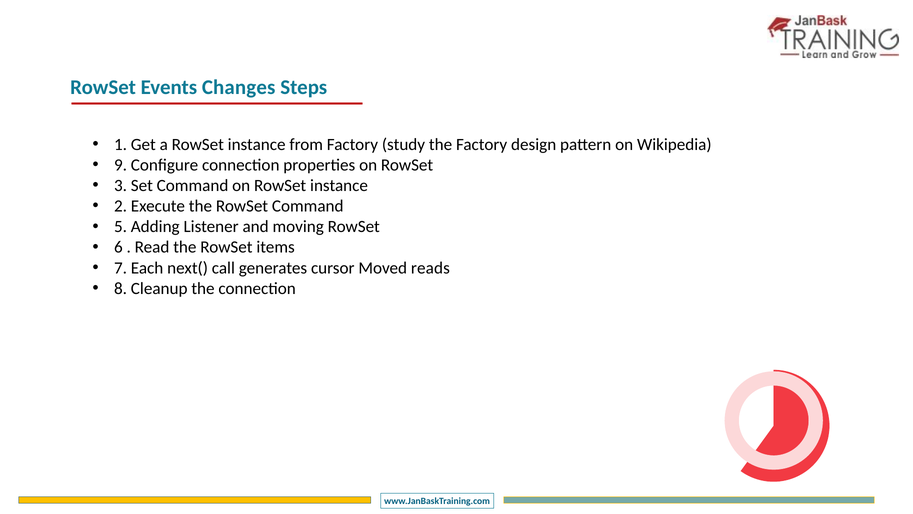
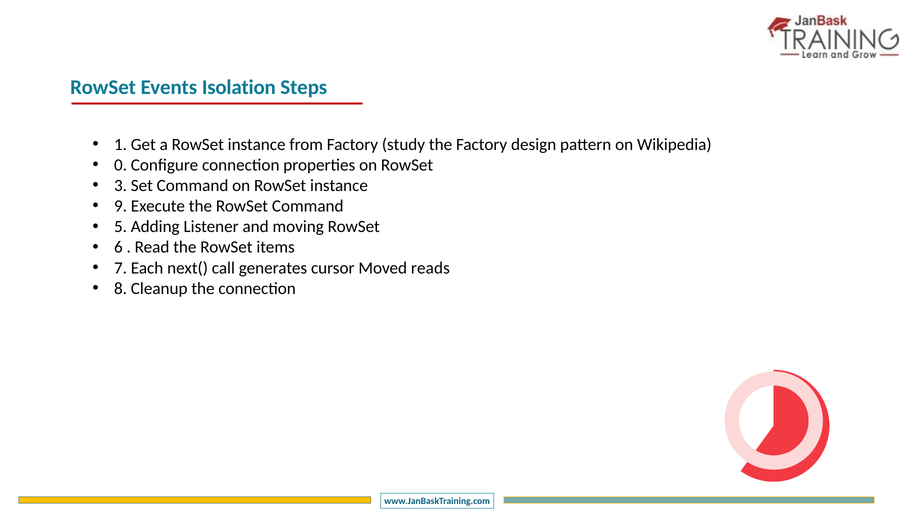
Changes: Changes -> Isolation
9: 9 -> 0
2: 2 -> 9
